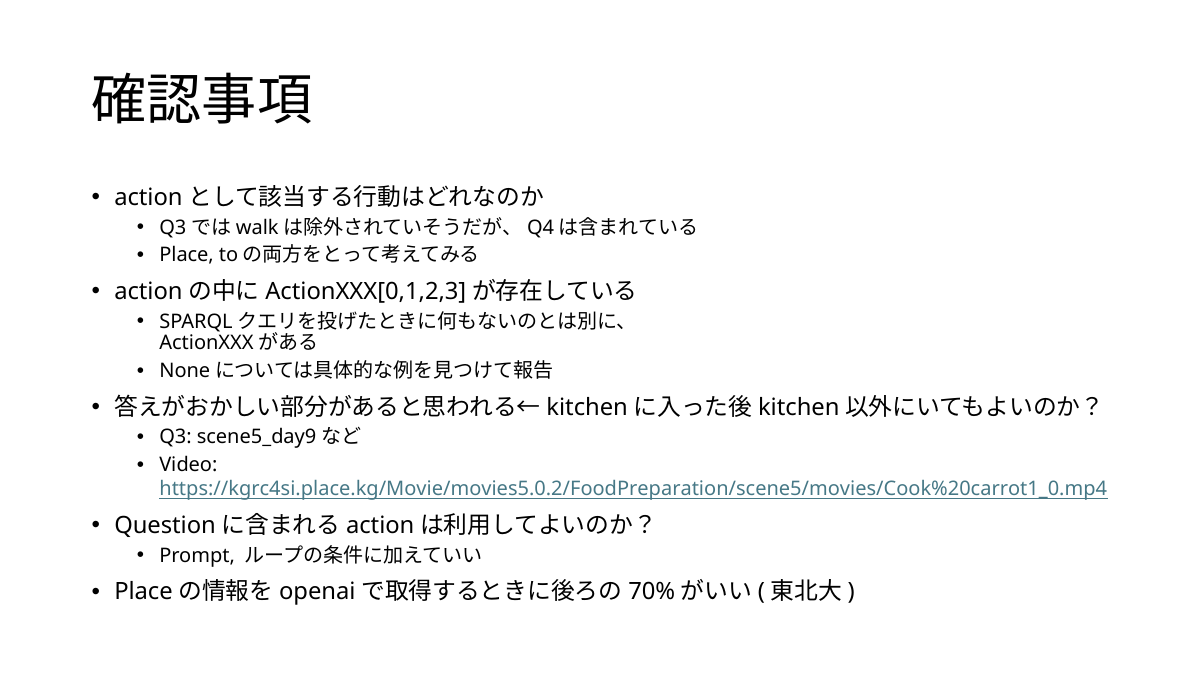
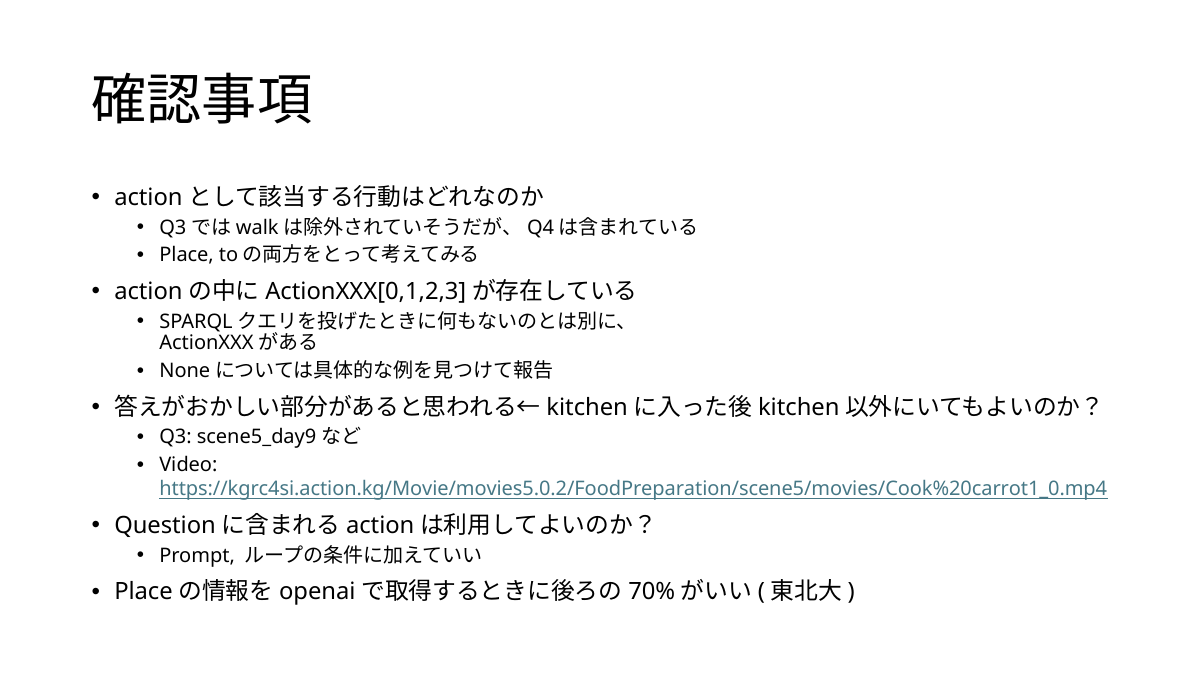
https://kgrc4si.place.kg/Movie/movies5.0.2/FoodPreparation/scene5/movies/Cook%20carrot1_0.mp4: https://kgrc4si.place.kg/Movie/movies5.0.2/FoodPreparation/scene5/movies/Cook%20carrot1_0.mp4 -> https://kgrc4si.action.kg/Movie/movies5.0.2/FoodPreparation/scene5/movies/Cook%20carrot1_0.mp4
